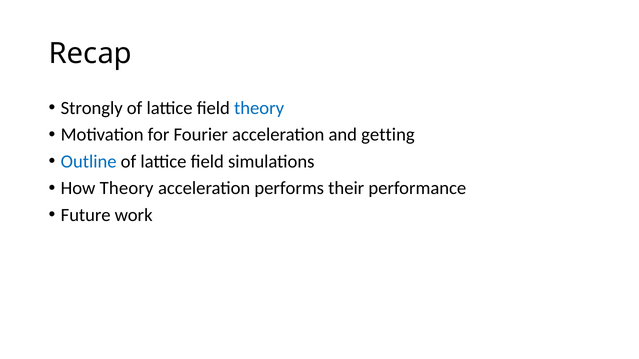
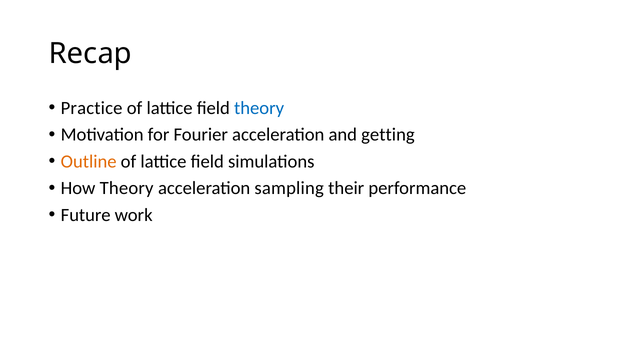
Strongly: Strongly -> Practice
Outline colour: blue -> orange
performs: performs -> sampling
